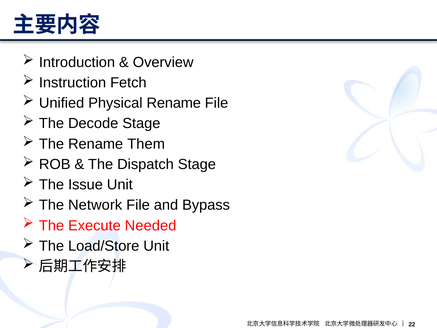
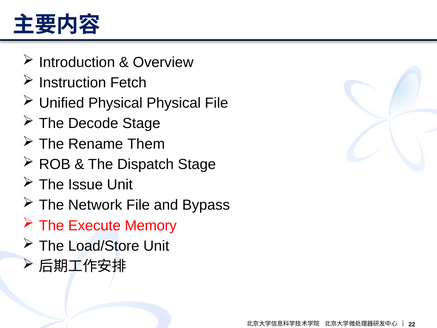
Physical Rename: Rename -> Physical
Needed: Needed -> Memory
